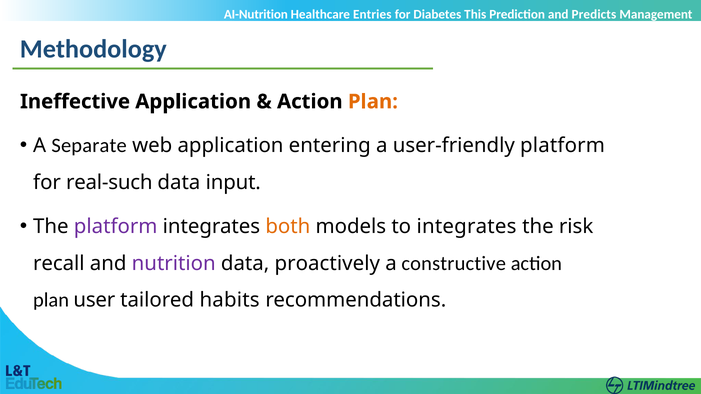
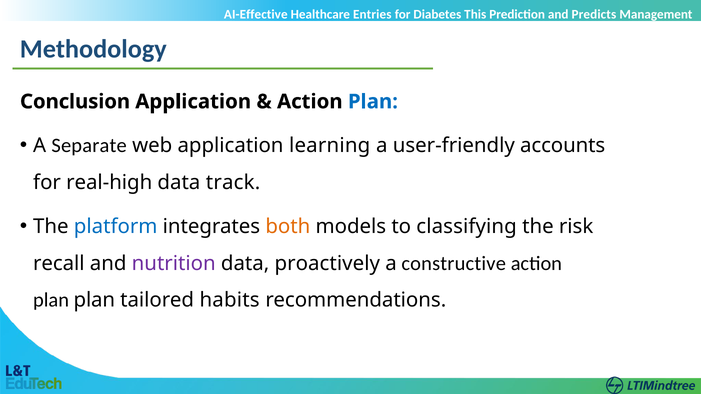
AI-Nutrition: AI-Nutrition -> AI-Effective
Ineffective: Ineffective -> Conclusion
Plan at (373, 102) colour: orange -> blue
entering: entering -> learning
user-friendly platform: platform -> accounts
real-such: real-such -> real-high
input: input -> track
platform at (116, 227) colour: purple -> blue
to integrates: integrates -> classifying
plan user: user -> plan
